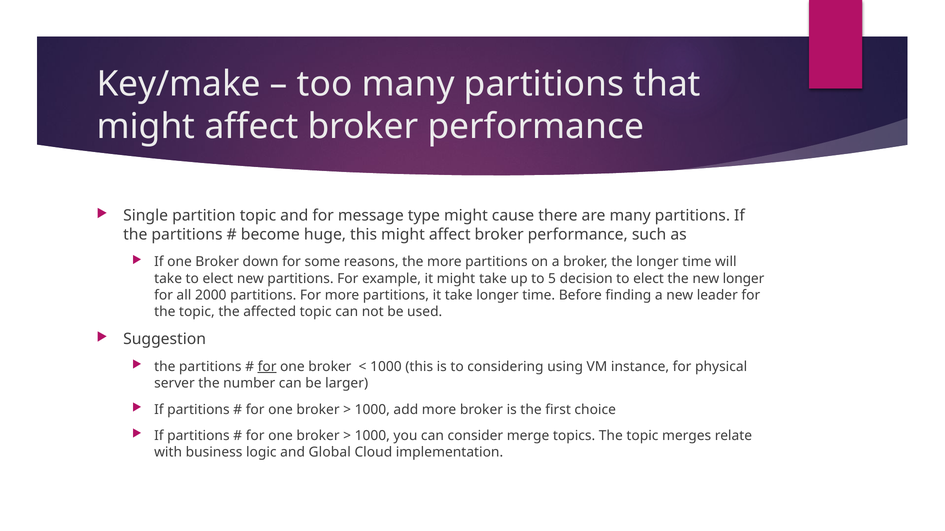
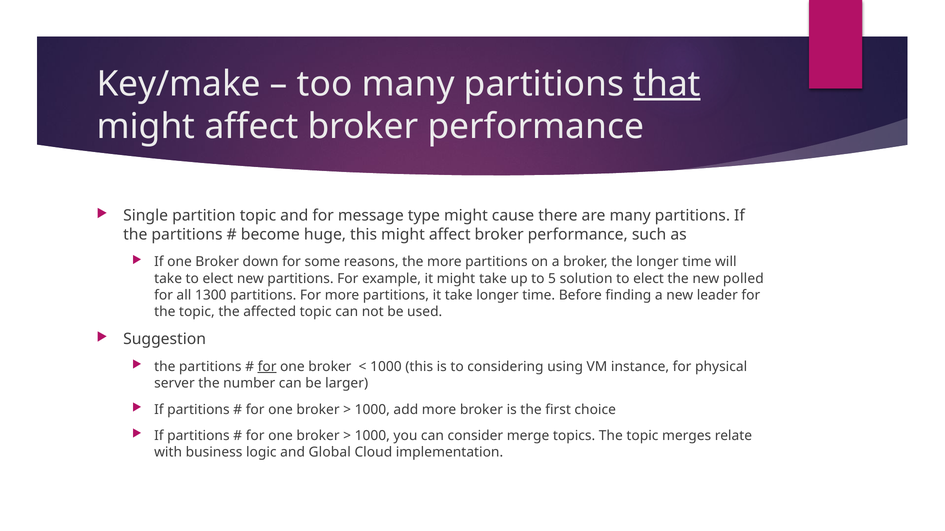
that underline: none -> present
decision: decision -> solution
new longer: longer -> polled
2000: 2000 -> 1300
